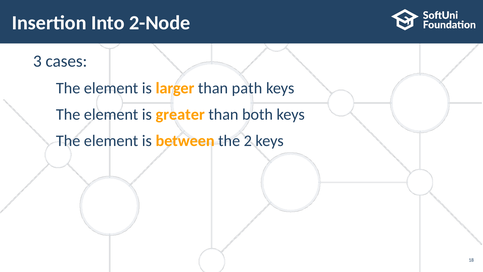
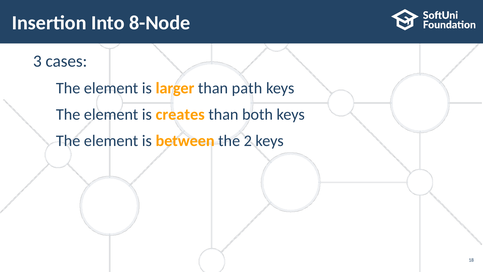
2-Node: 2-Node -> 8-Node
greater: greater -> creates
